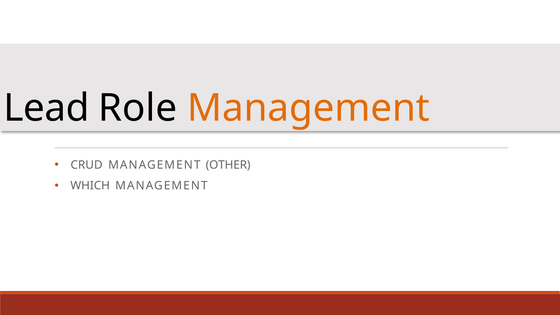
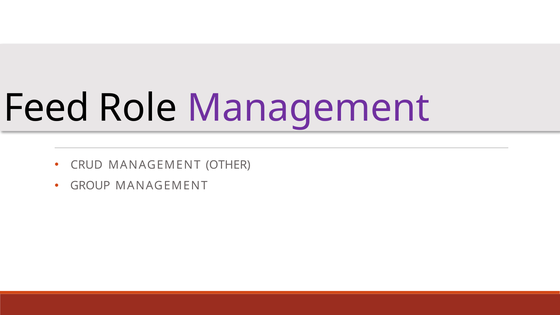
Lead: Lead -> Feed
Management at (309, 108) colour: orange -> purple
WHICH: WHICH -> GROUP
